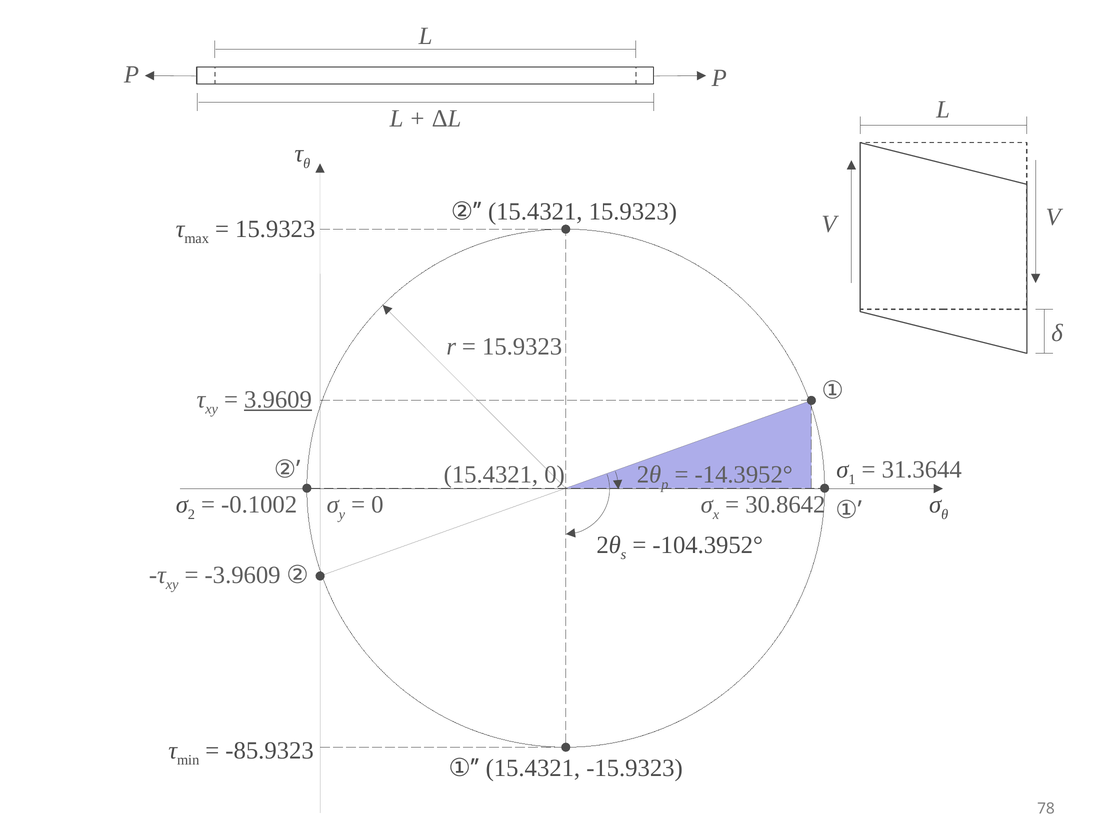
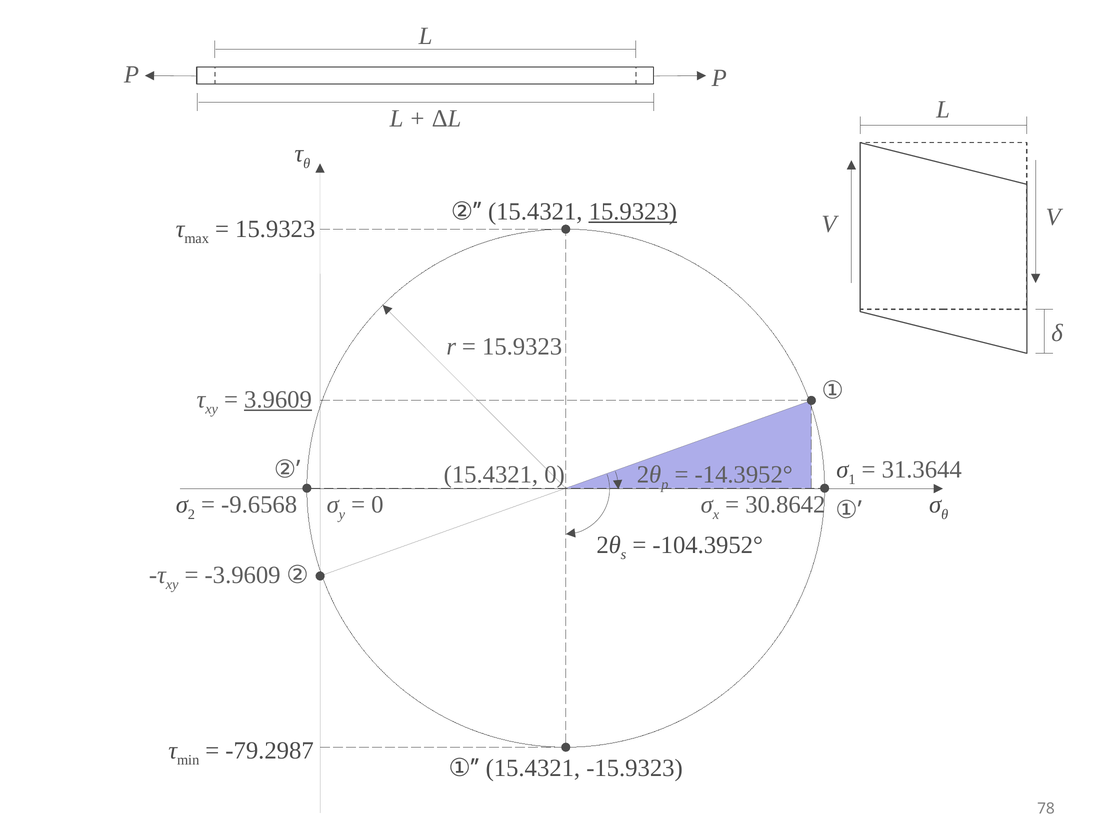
15.9323 at (633, 211) underline: none -> present
-0.1002: -0.1002 -> -9.6568
-85.9323: -85.9323 -> -79.2987
